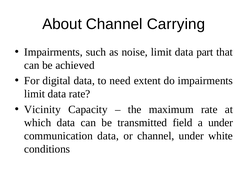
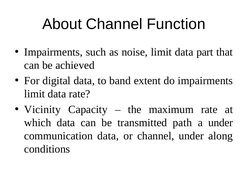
Carrying: Carrying -> Function
need: need -> band
field: field -> path
white: white -> along
